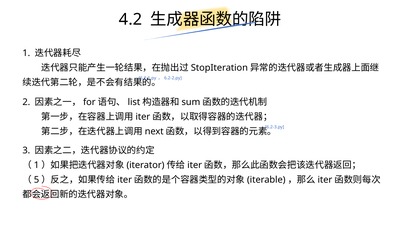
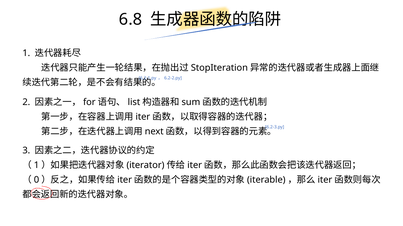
4.2: 4.2 -> 6.8
5: 5 -> 0
